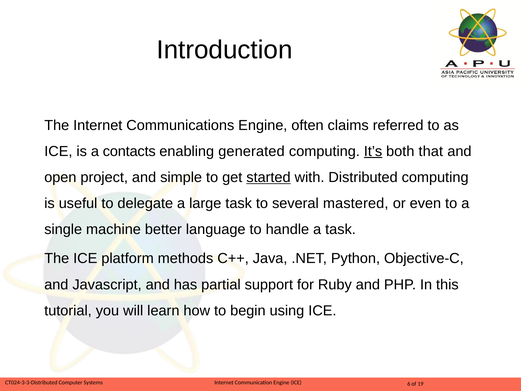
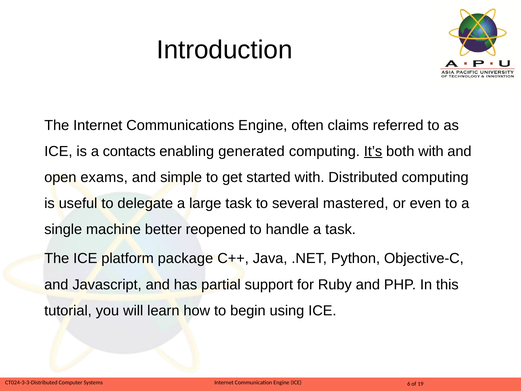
both that: that -> with
project: project -> exams
started underline: present -> none
language: language -> reopened
methods: methods -> package
